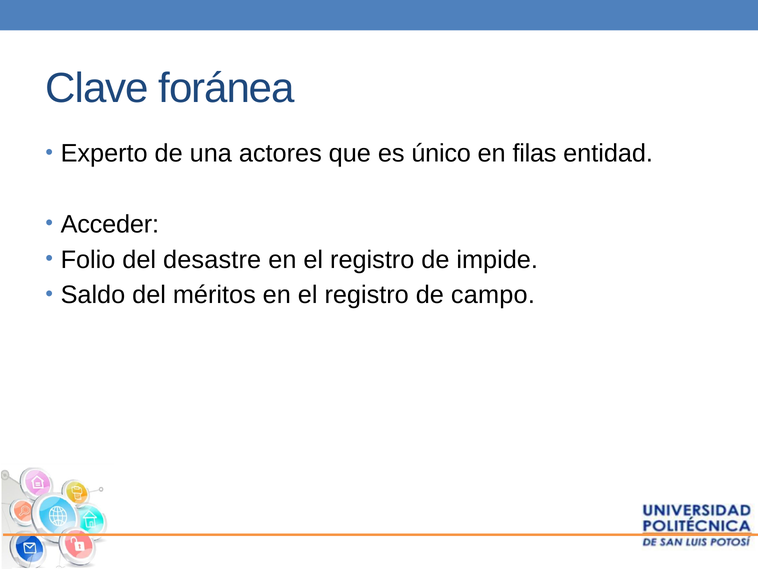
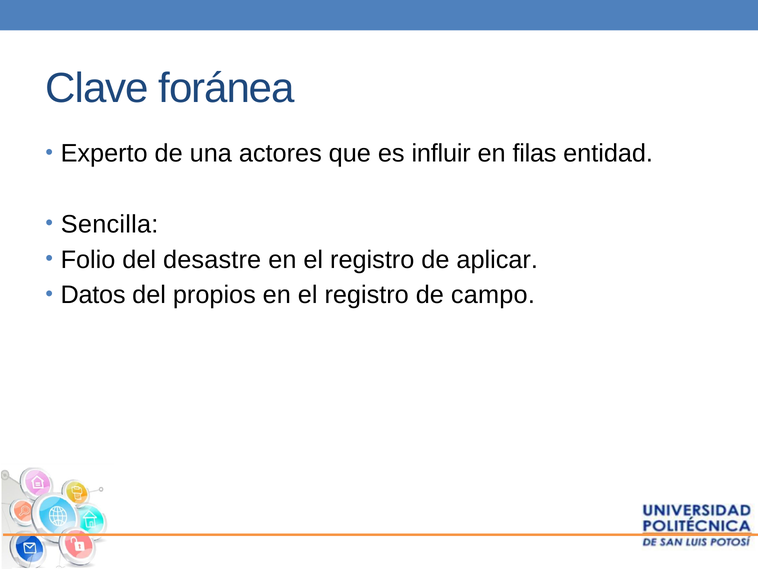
único: único -> influir
Acceder: Acceder -> Sencilla
impide: impide -> aplicar
Saldo: Saldo -> Datos
méritos: méritos -> propios
